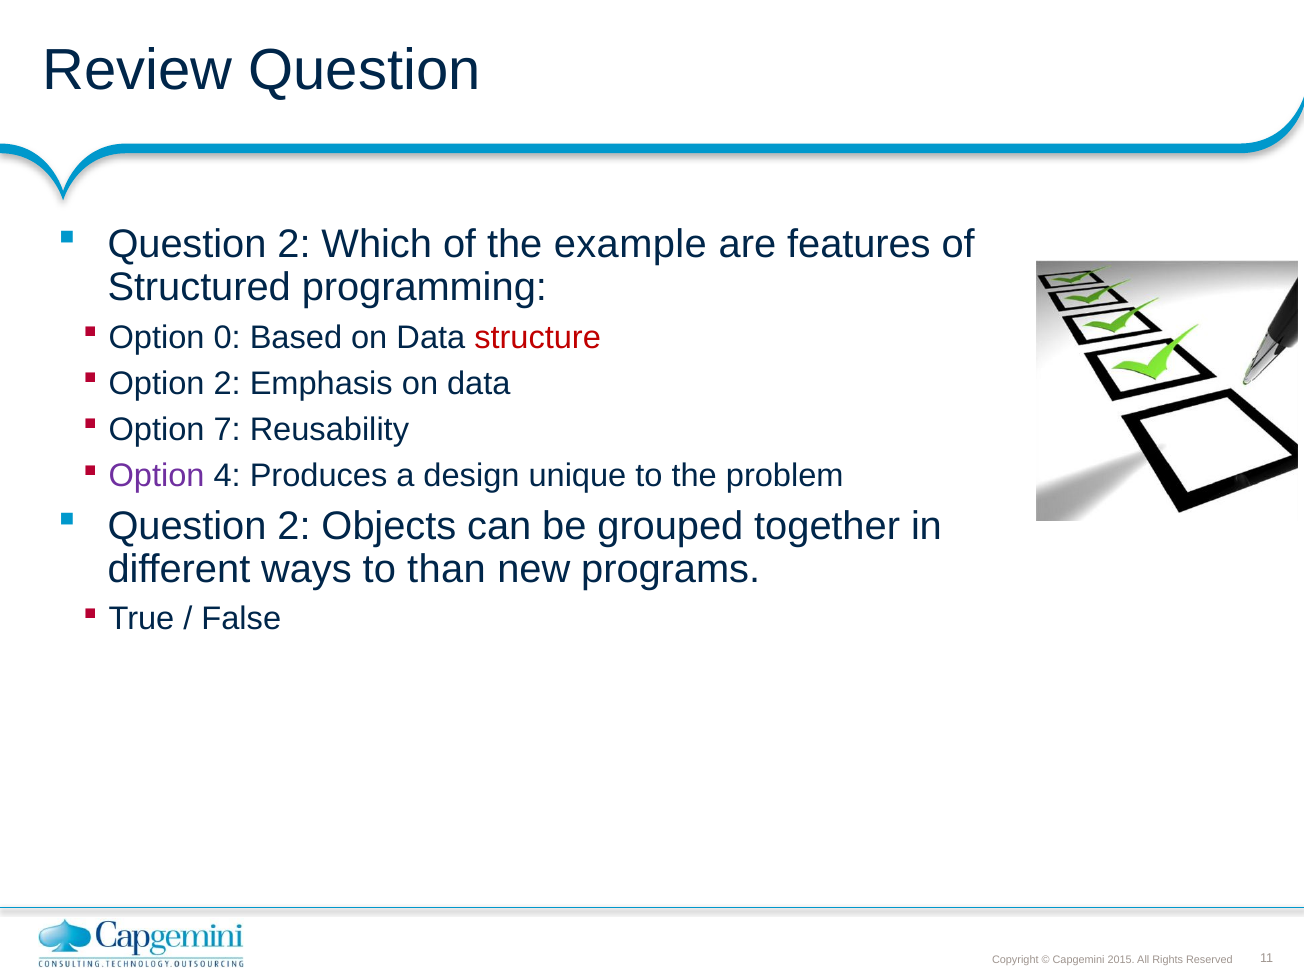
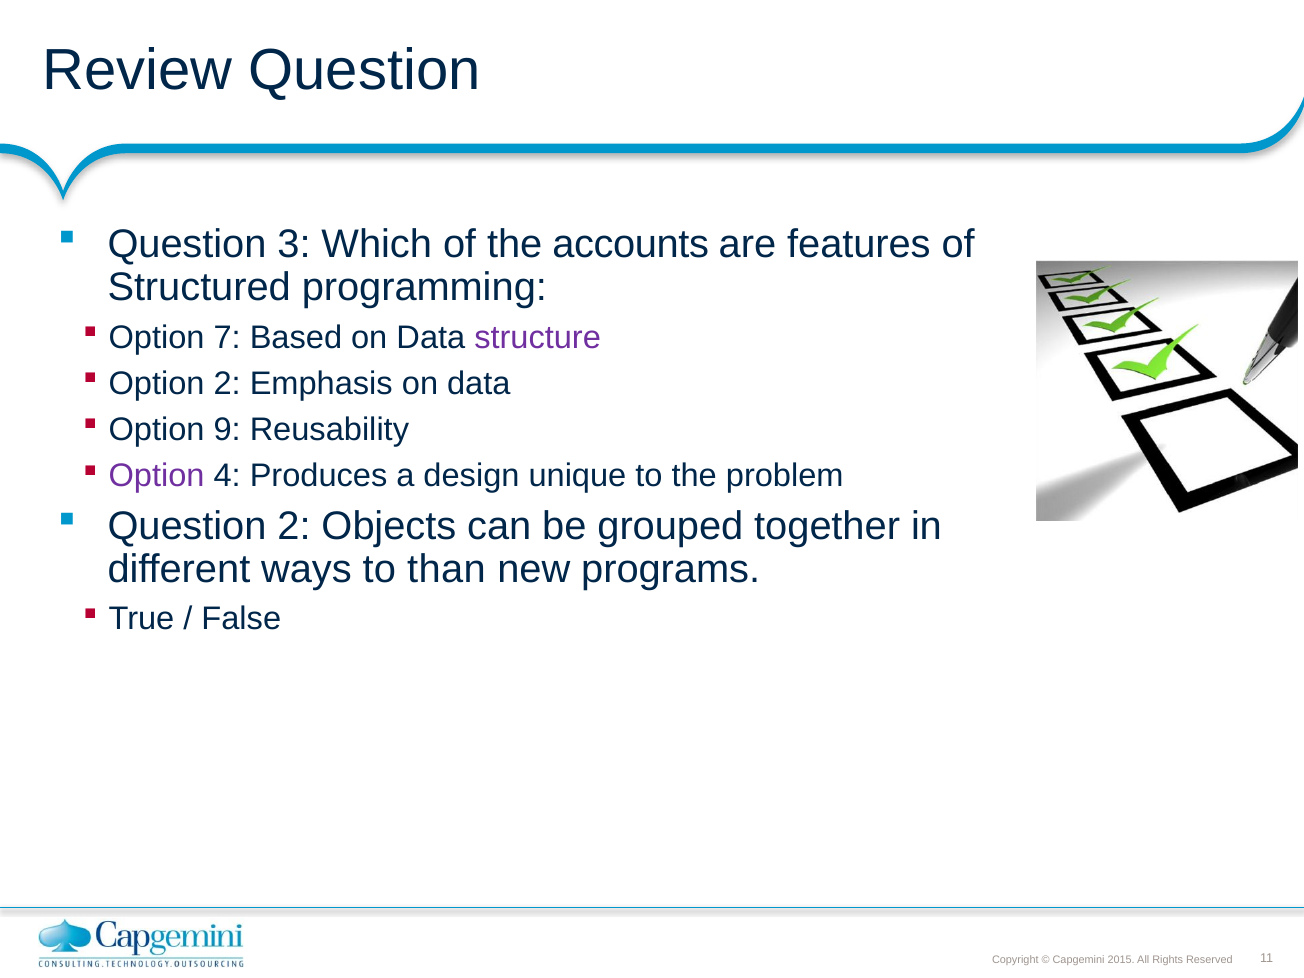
2 at (294, 245): 2 -> 3
example: example -> accounts
0: 0 -> 7
structure colour: red -> purple
7: 7 -> 9
